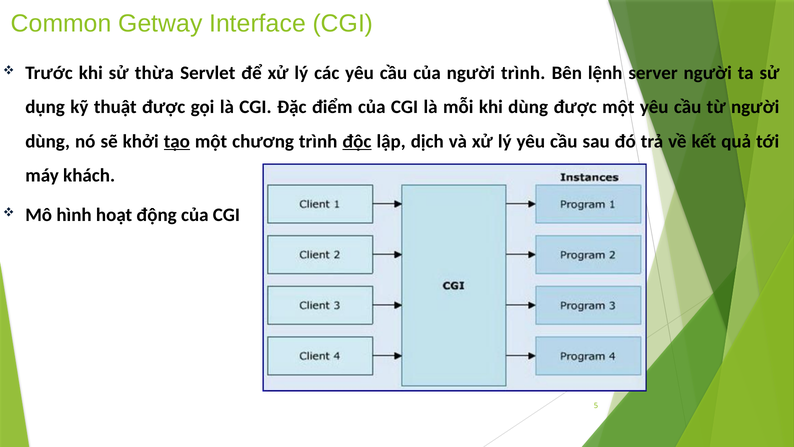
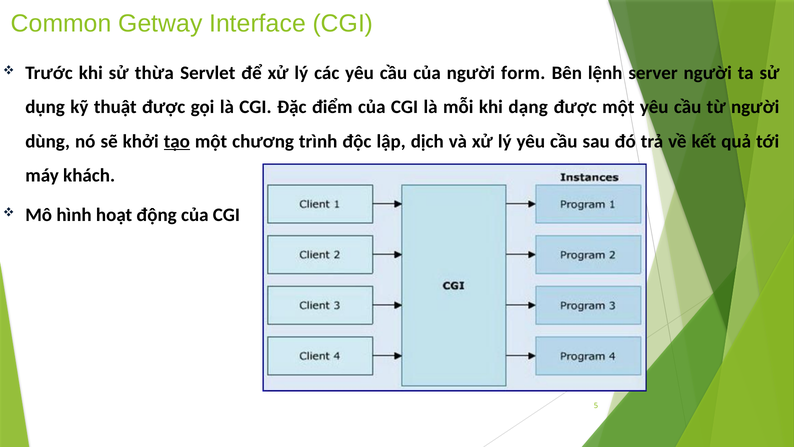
người trình: trình -> form
khi dùng: dùng -> dạng
độc underline: present -> none
